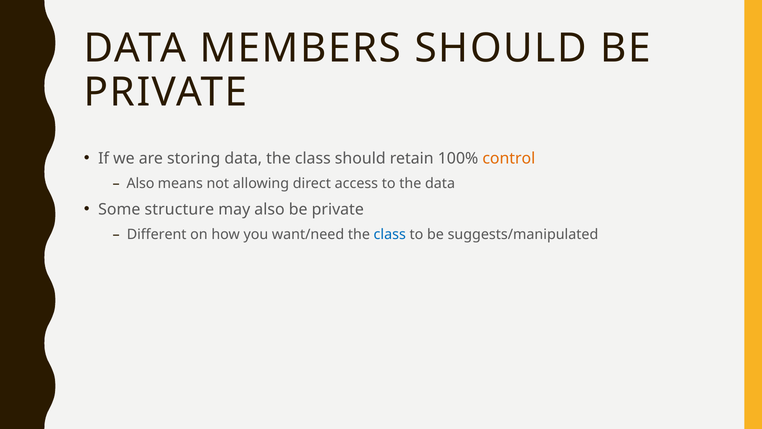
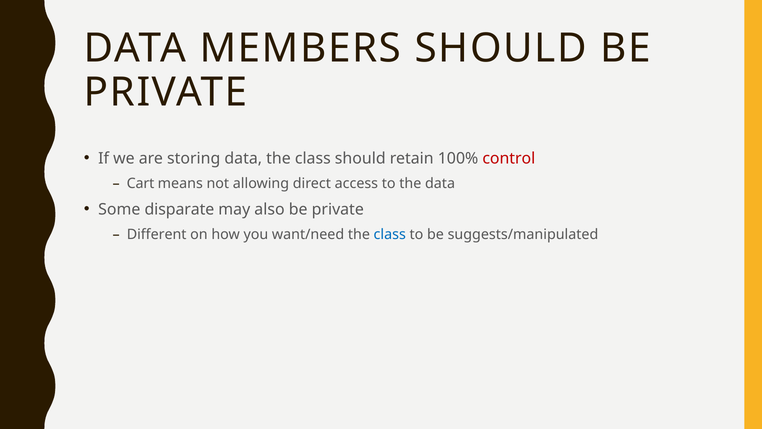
control colour: orange -> red
Also at (140, 184): Also -> Cart
structure: structure -> disparate
